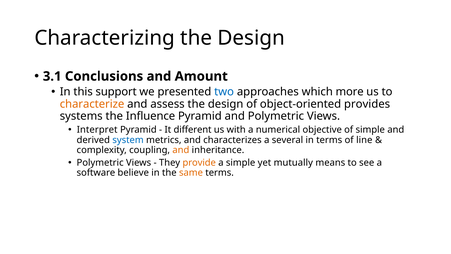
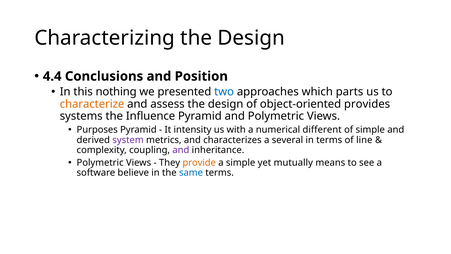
3.1: 3.1 -> 4.4
Amount: Amount -> Position
support: support -> nothing
more: more -> parts
Interpret: Interpret -> Purposes
different: different -> intensity
objective: objective -> different
system colour: blue -> purple
and at (181, 150) colour: orange -> purple
same colour: orange -> blue
